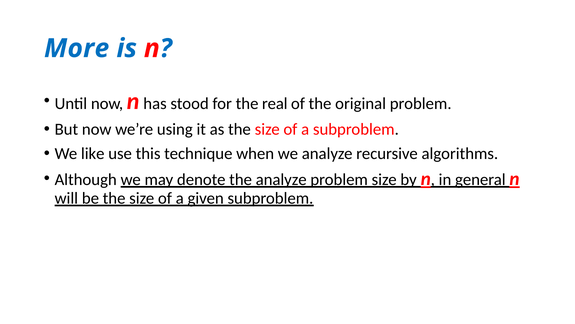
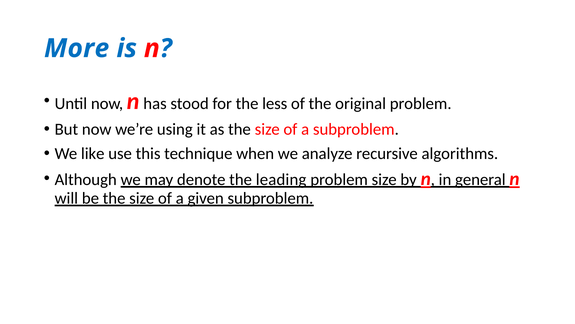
real: real -> less
the analyze: analyze -> leading
